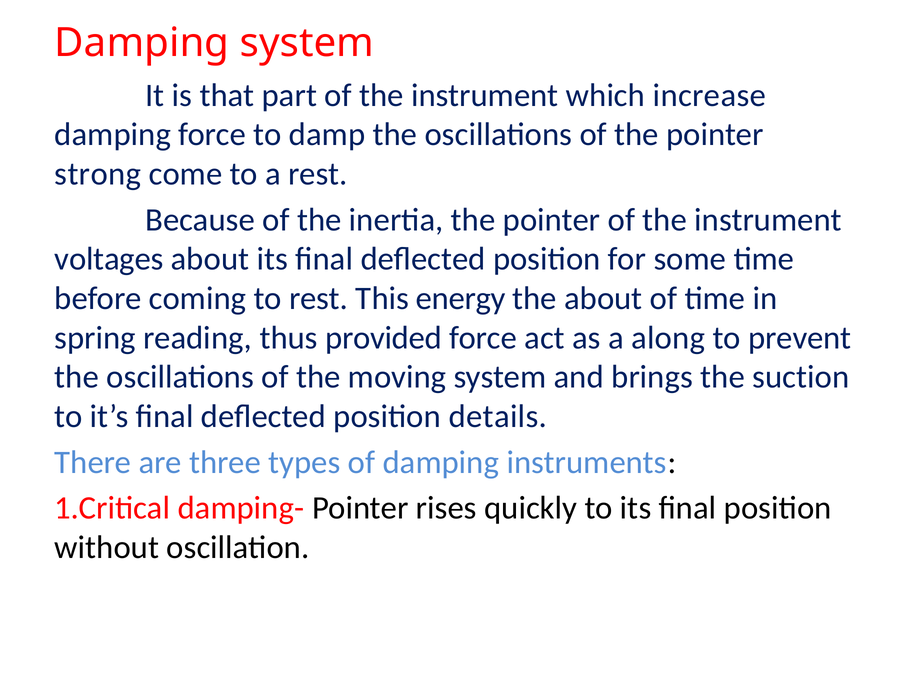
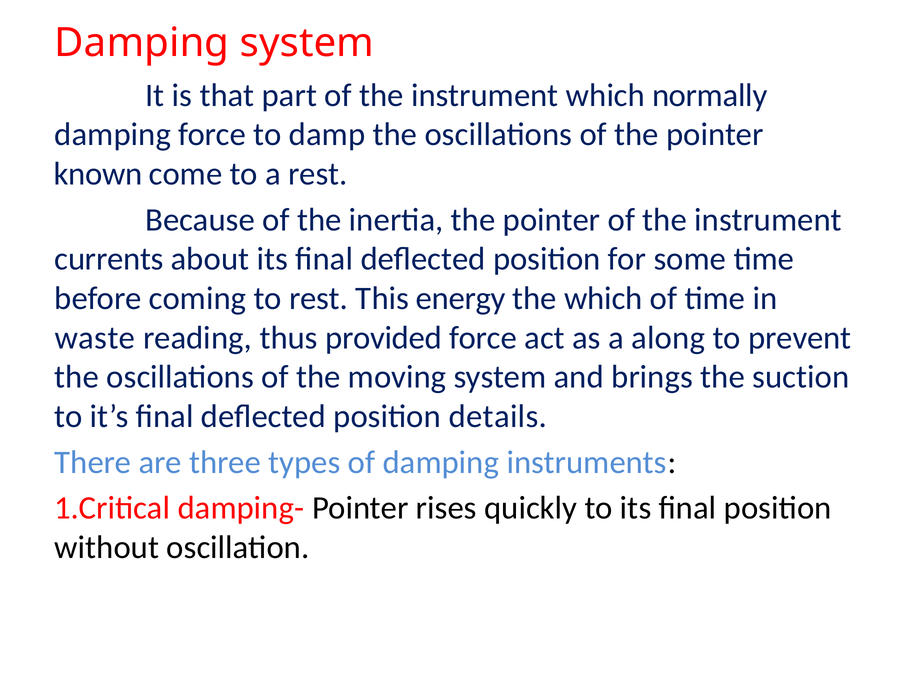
increase: increase -> normally
strong: strong -> known
voltages: voltages -> currents
the about: about -> which
spring: spring -> waste
